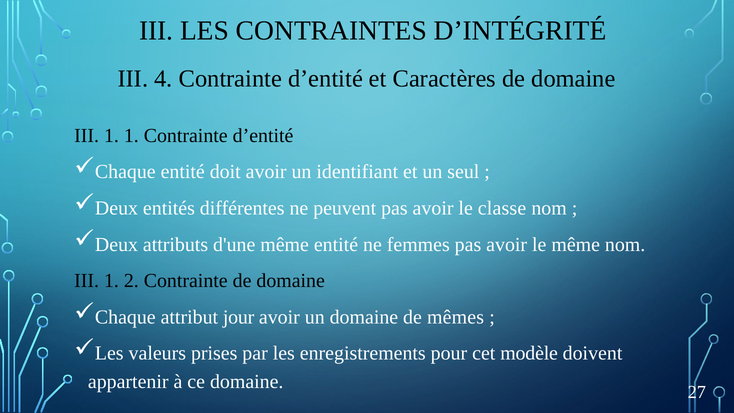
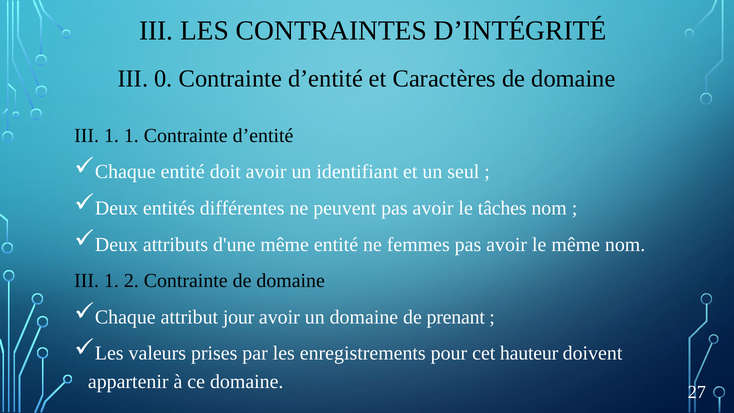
4: 4 -> 0
classe: classe -> tâches
mêmes: mêmes -> prenant
modèle: modèle -> hauteur
